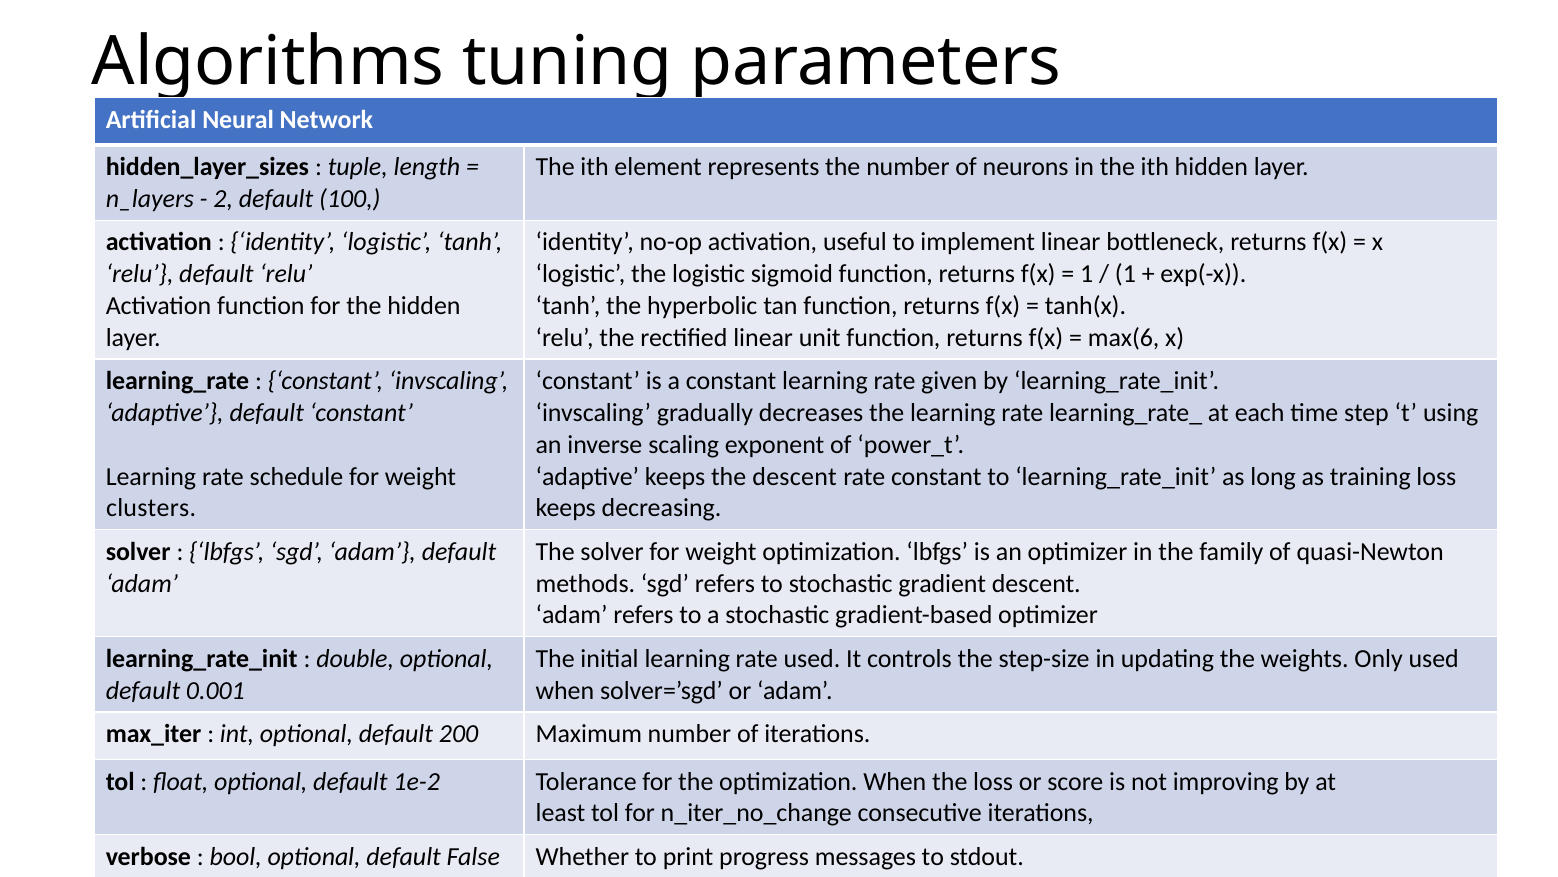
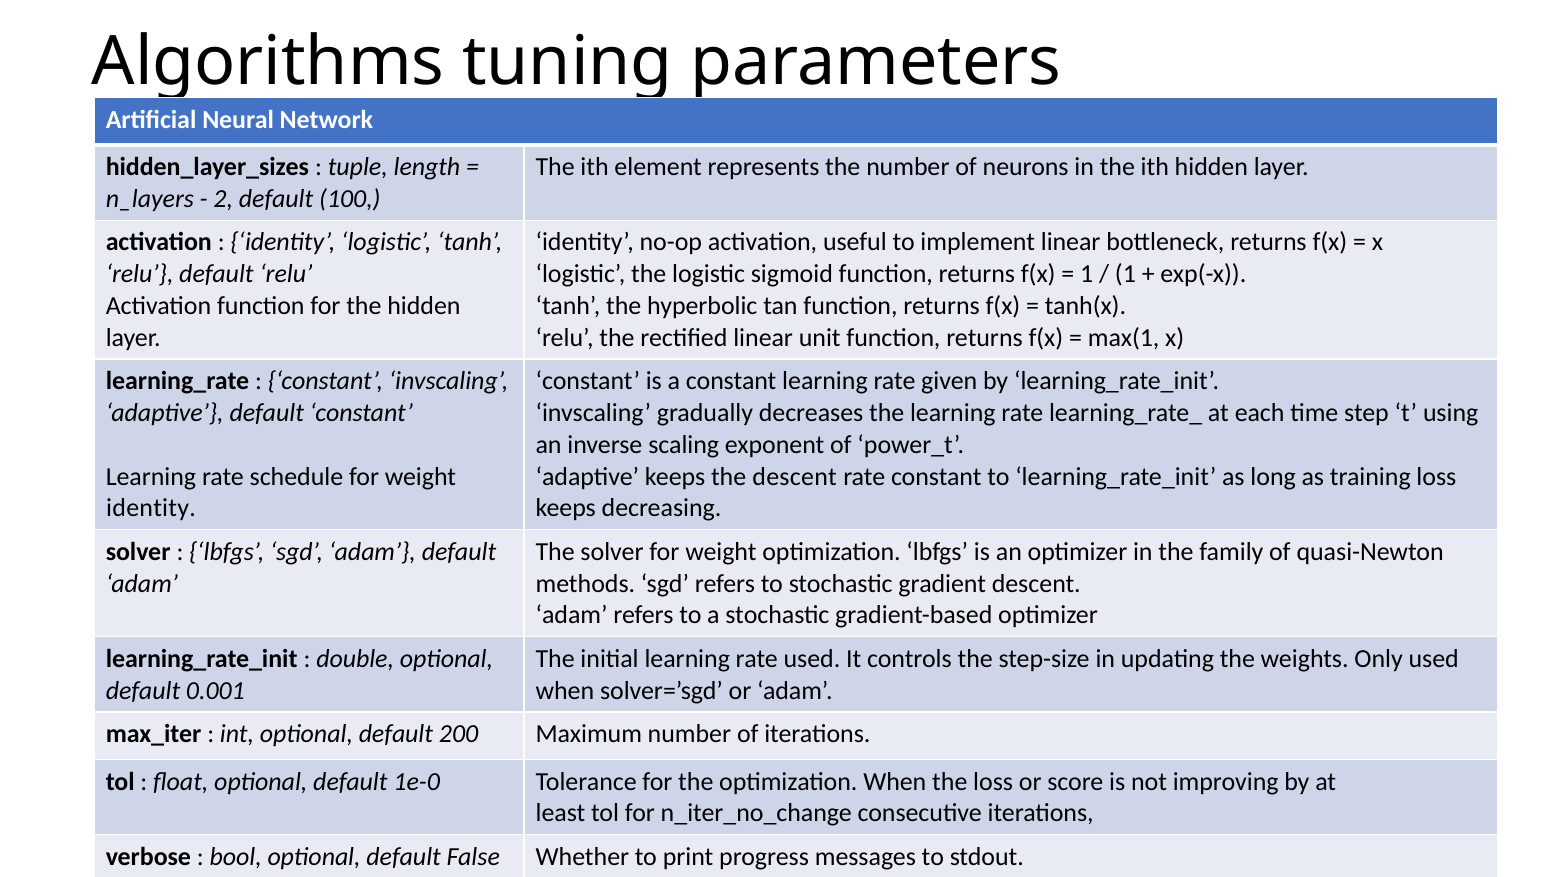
max(6: max(6 -> max(1
clusters at (151, 508): clusters -> identity
1e-2: 1e-2 -> 1e-0
